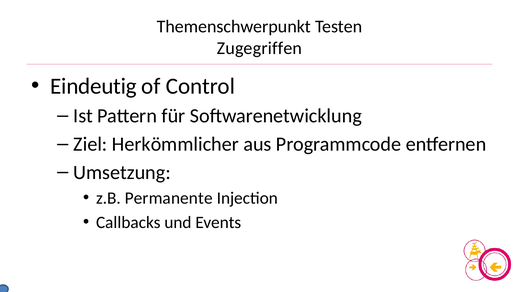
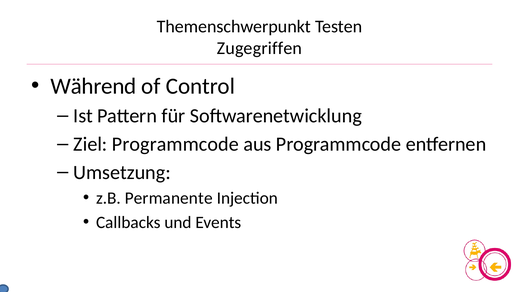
Eindeutig: Eindeutig -> Während
Ziel Herkömmlicher: Herkömmlicher -> Programmcode
